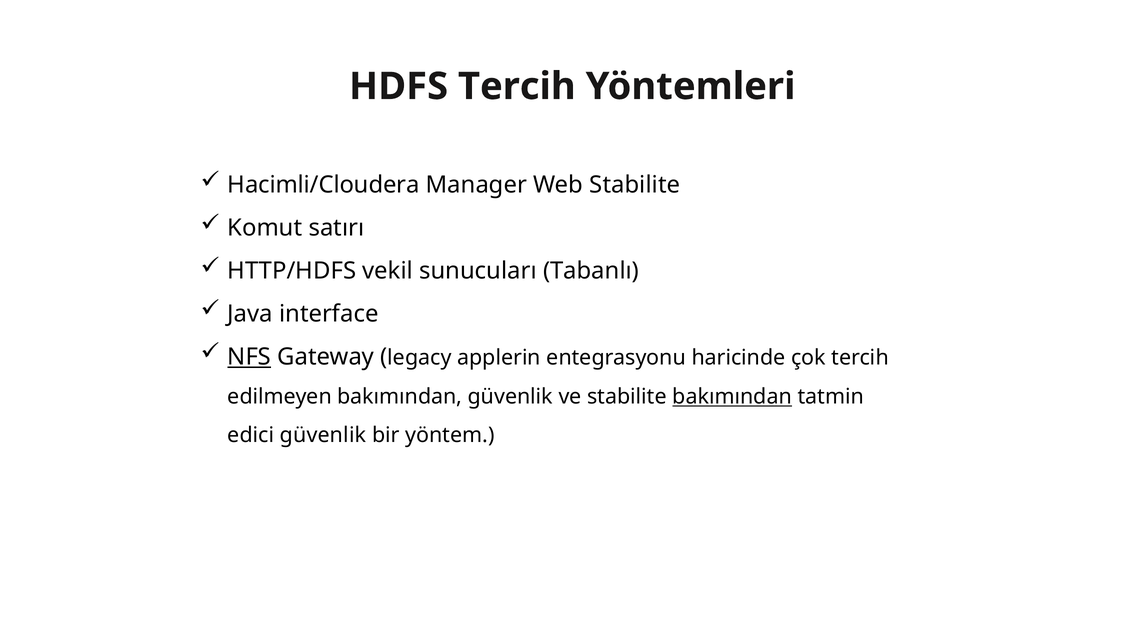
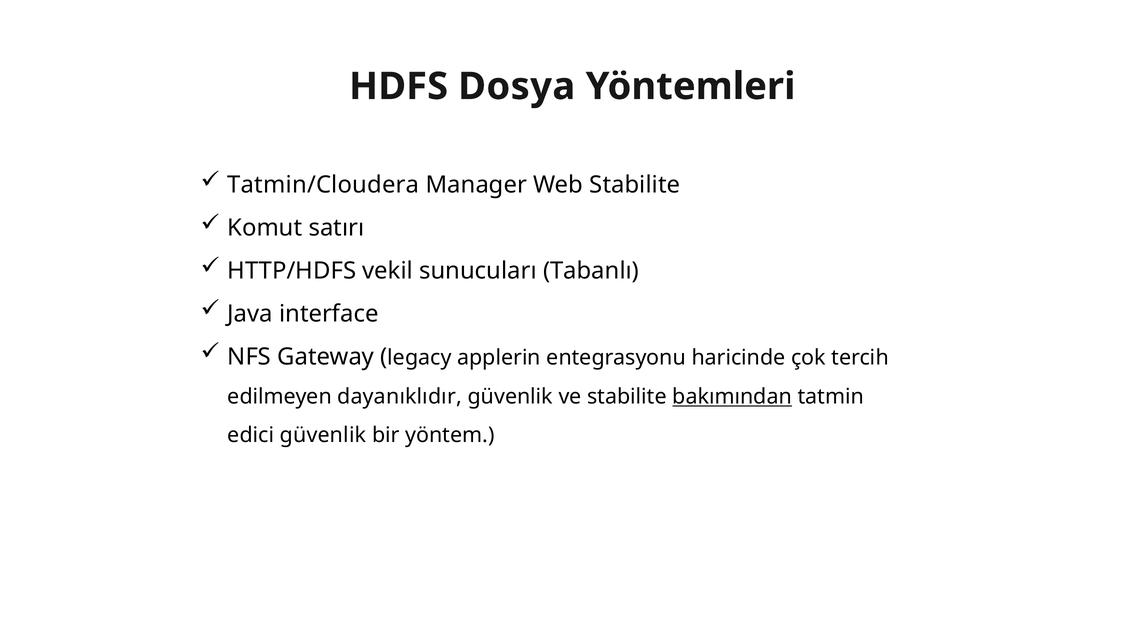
HDFS Tercih: Tercih -> Dosya
Hacimli/Cloudera: Hacimli/Cloudera -> Tatmin/Cloudera
NFS underline: present -> none
edilmeyen bakımından: bakımından -> dayanıklıdır
